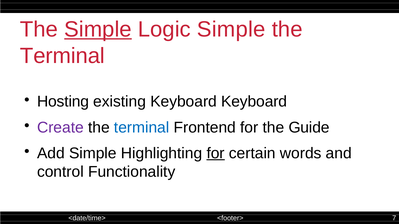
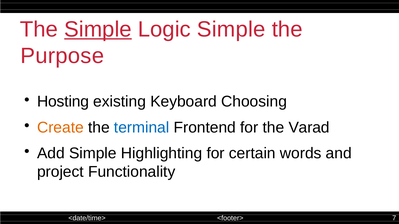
Terminal at (62, 56): Terminal -> Purpose
Keyboard Keyboard: Keyboard -> Choosing
Create colour: purple -> orange
Guide: Guide -> Varad
for at (216, 153) underline: present -> none
control: control -> project
